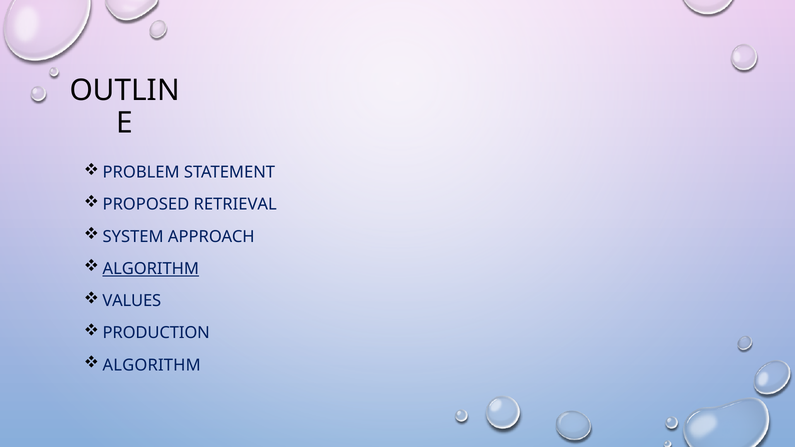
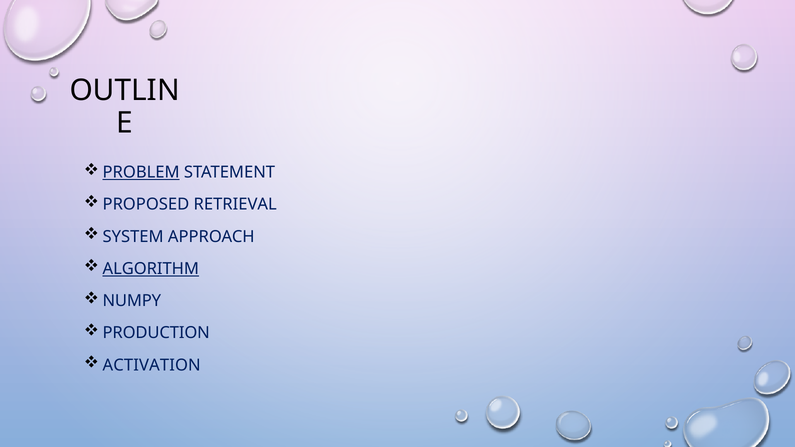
PROBLEM underline: none -> present
VALUES: VALUES -> NUMPY
ALGORITHM at (152, 365): ALGORITHM -> ACTIVATION
